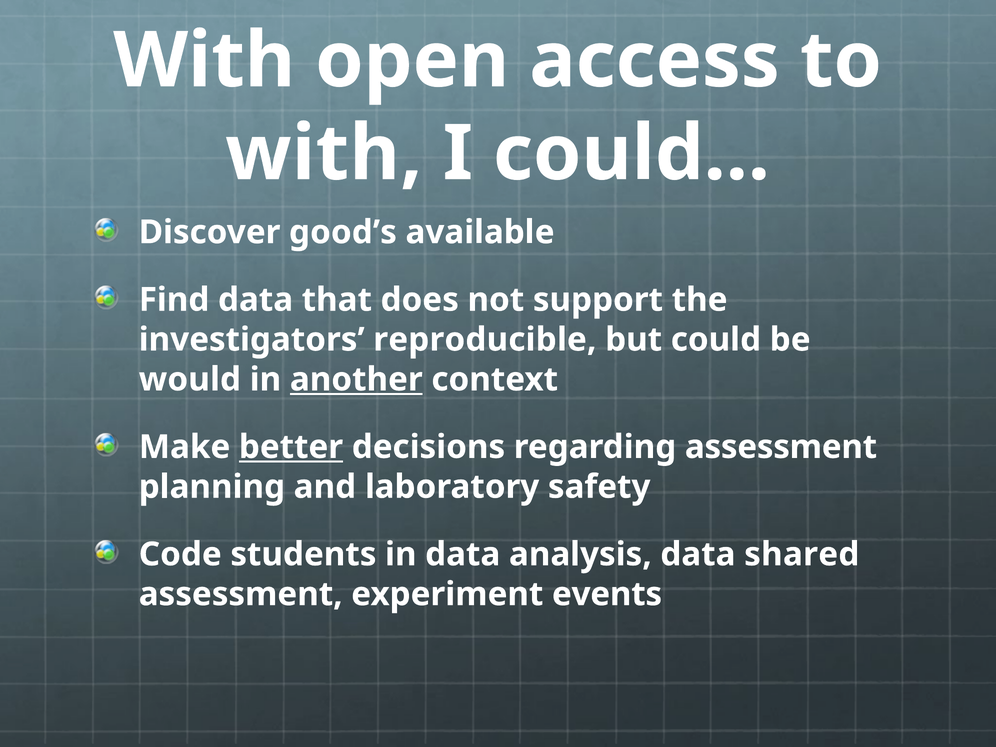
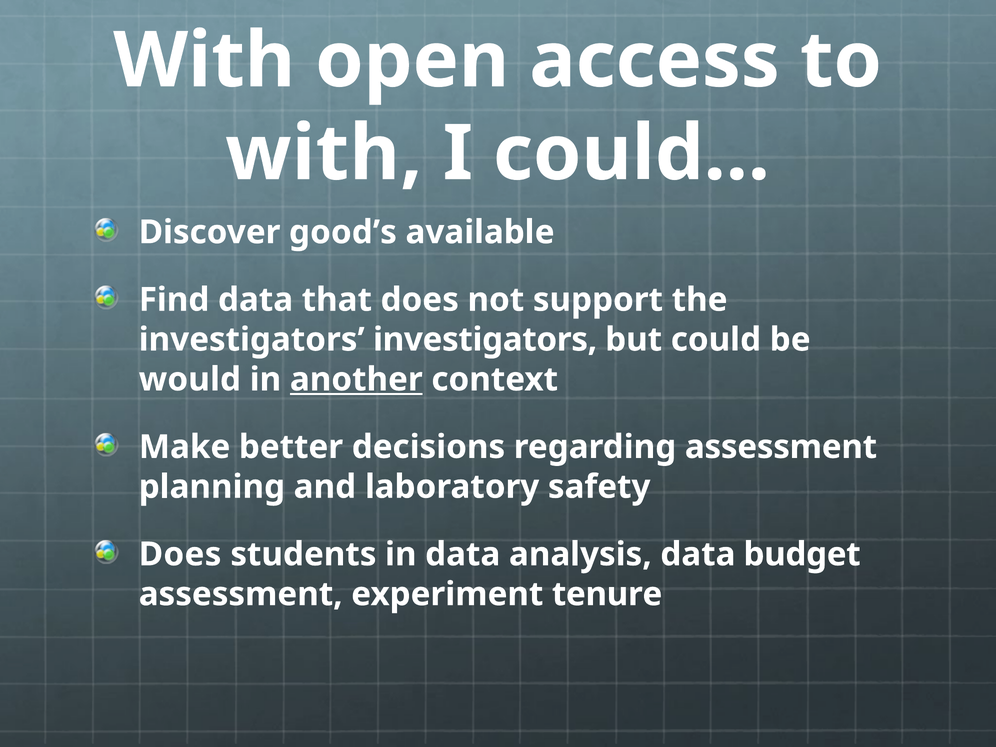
investigators reproducible: reproducible -> investigators
better underline: present -> none
Code at (180, 554): Code -> Does
shared: shared -> budget
events: events -> tenure
